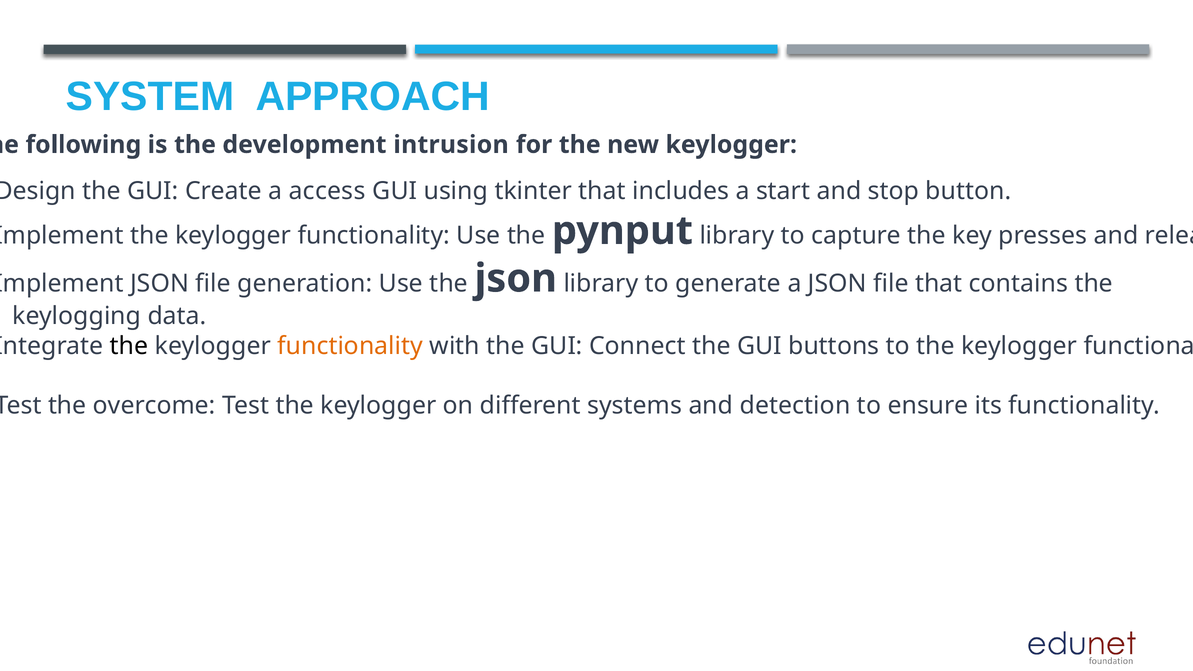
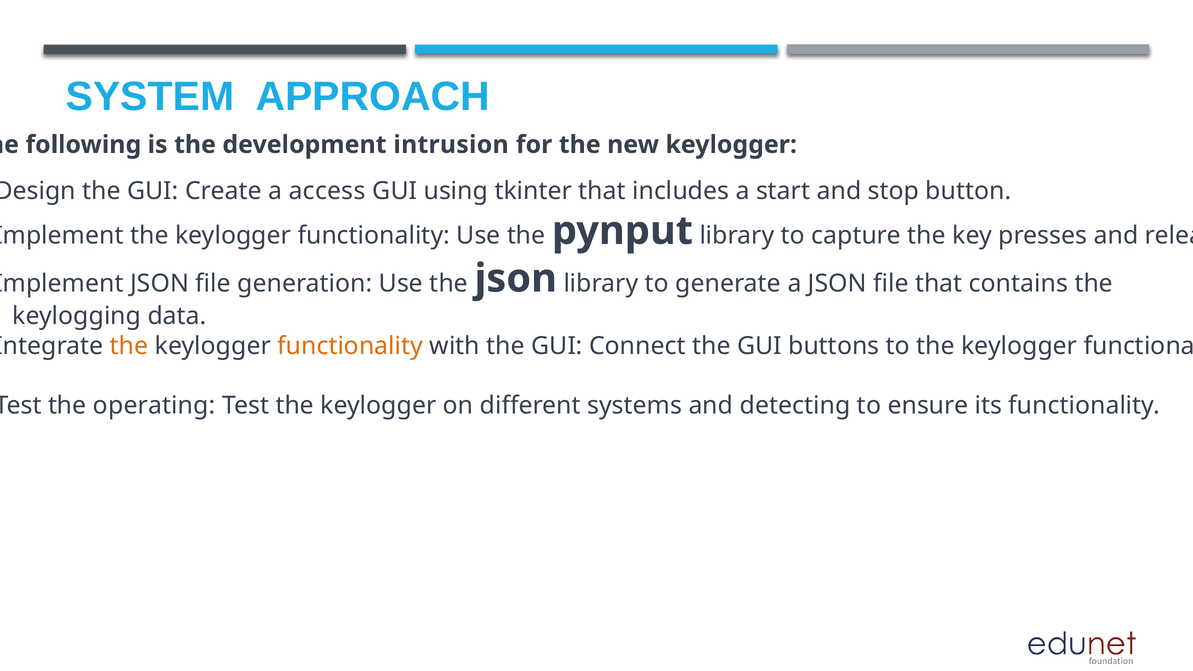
the at (129, 346) colour: black -> orange
overcome: overcome -> operating
detection: detection -> detecting
